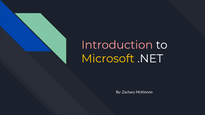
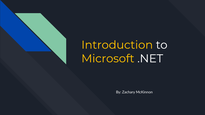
Introduction colour: pink -> yellow
